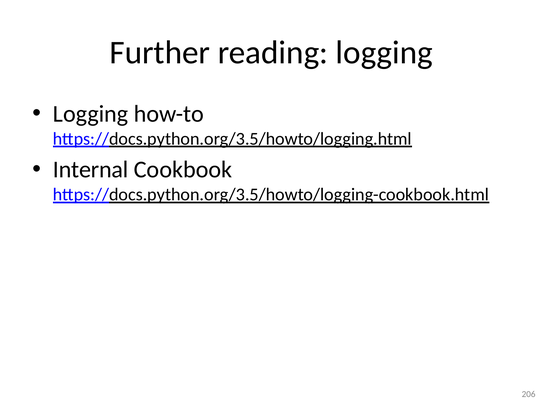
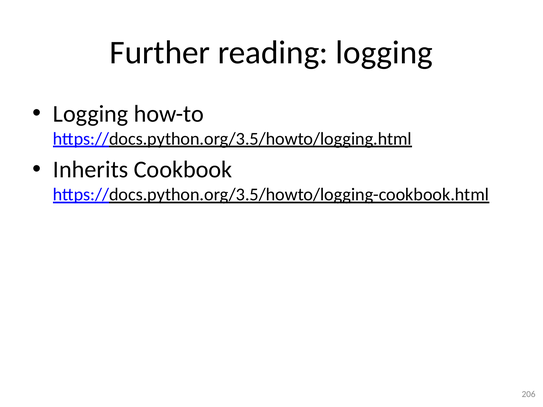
Internal: Internal -> Inherits
